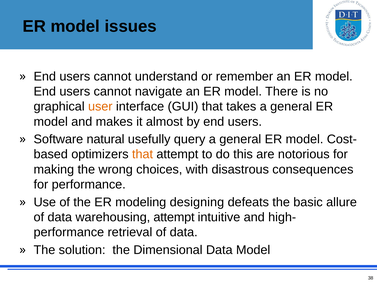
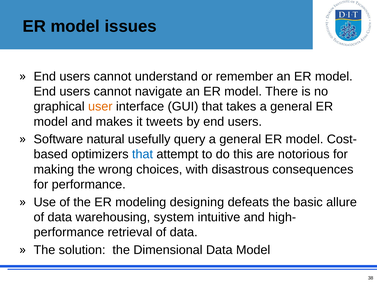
almost: almost -> tweets
that at (143, 154) colour: orange -> blue
warehousing attempt: attempt -> system
